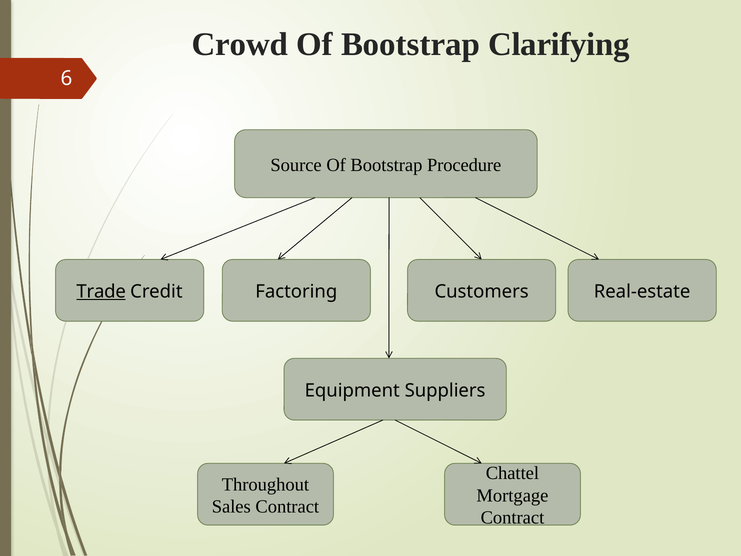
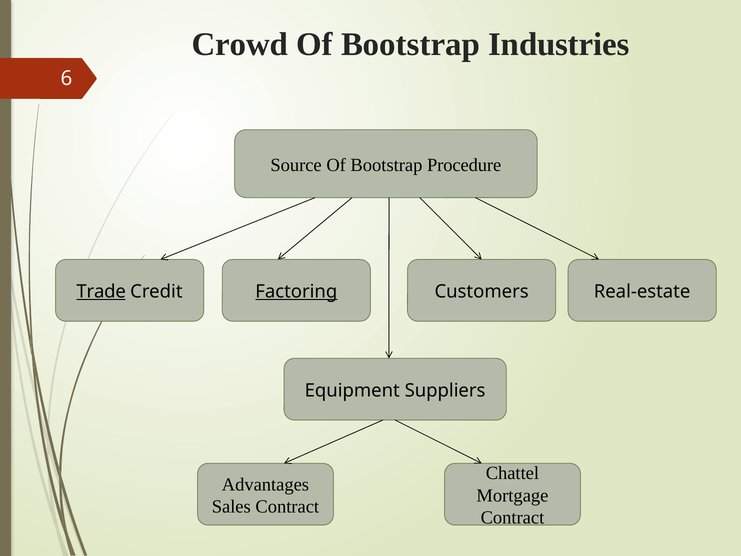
Clarifying: Clarifying -> Industries
Factoring underline: none -> present
Throughout: Throughout -> Advantages
